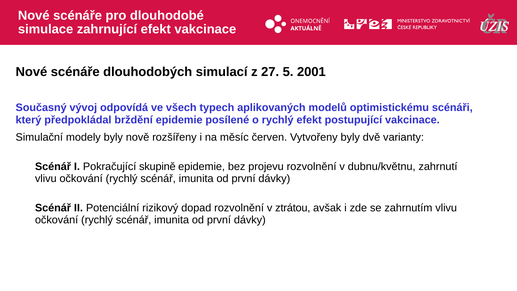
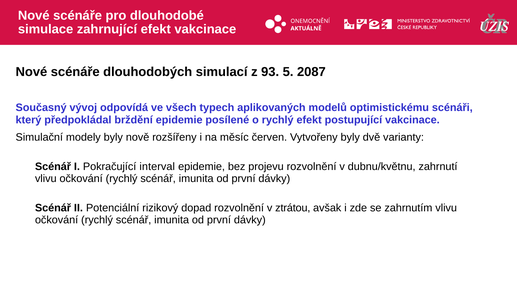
27: 27 -> 93
2001: 2001 -> 2087
skupině: skupině -> interval
